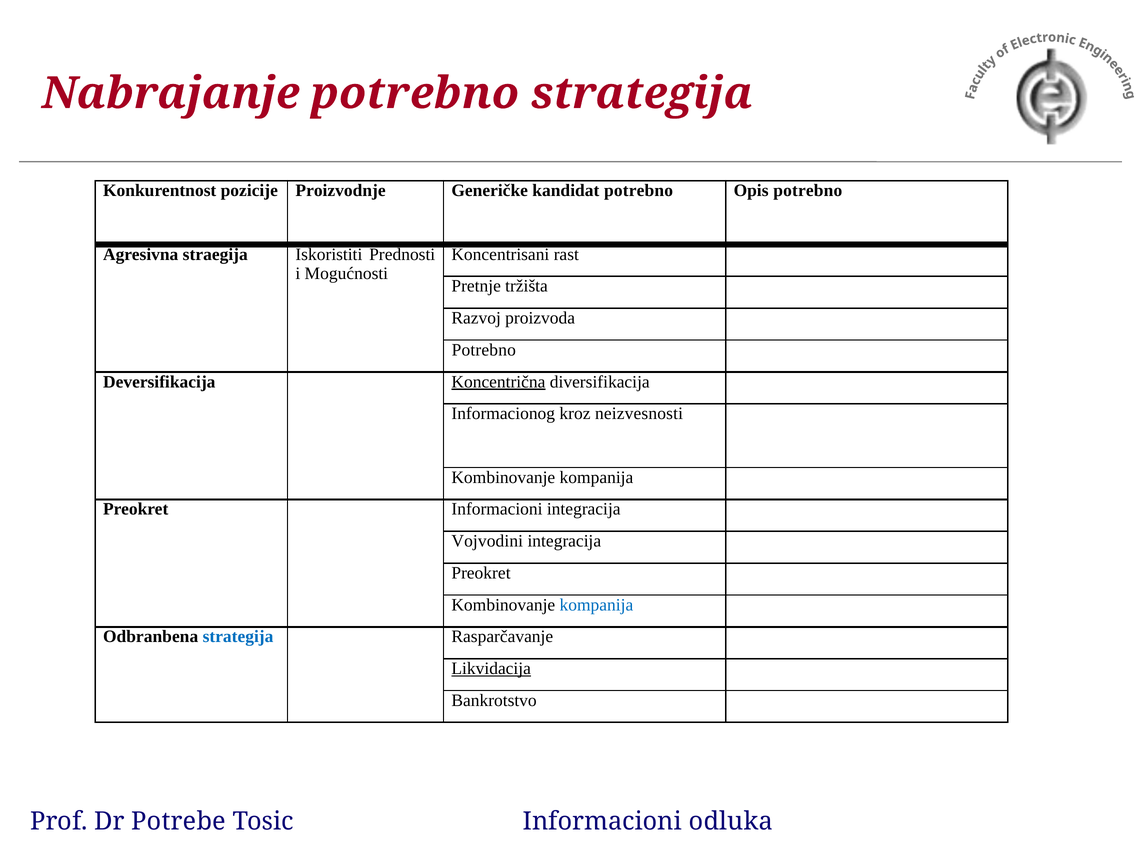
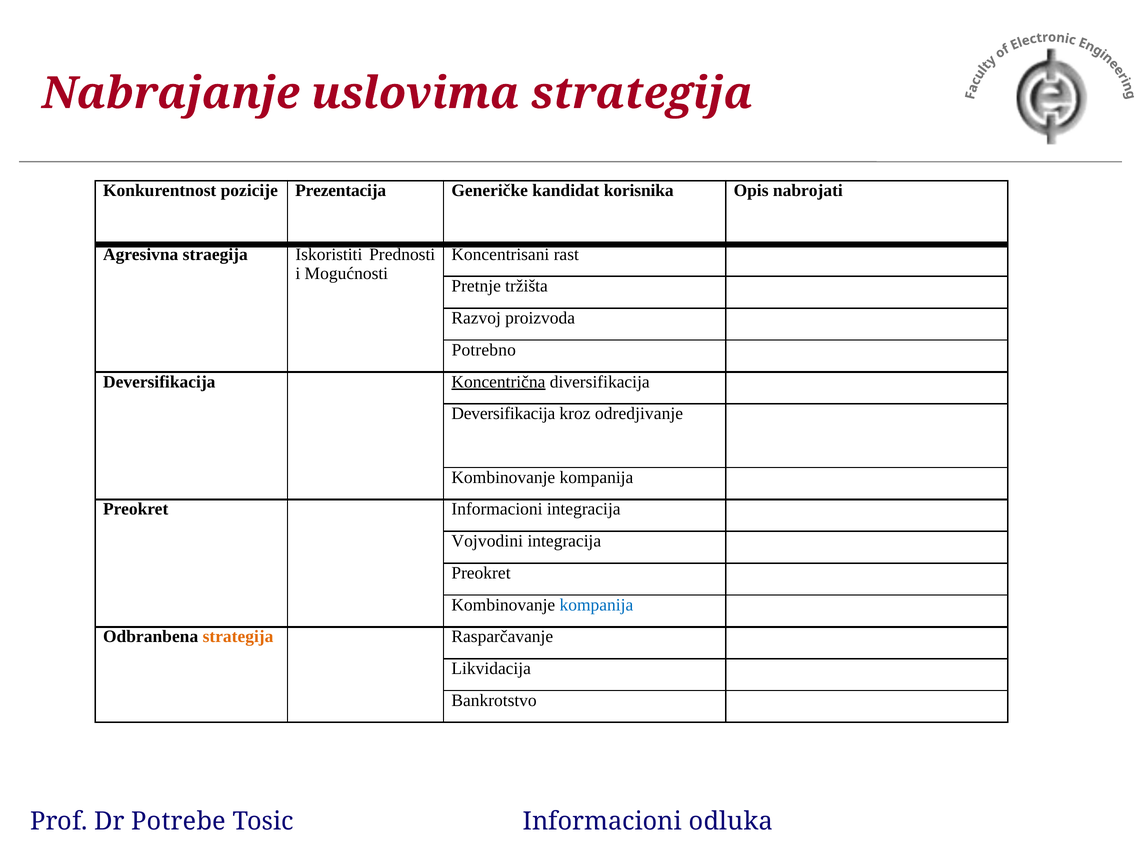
Nabrajanje potrebno: potrebno -> uslovima
Proizvodnje: Proizvodnje -> Prezentacija
kandidat potrebno: potrebno -> korisnika
Opis potrebno: potrebno -> nabrojati
Informacionog at (503, 413): Informacionog -> Deversifikacija
neizvesnosti: neizvesnosti -> odredjivanje
strategija at (238, 636) colour: blue -> orange
Likvidacija underline: present -> none
